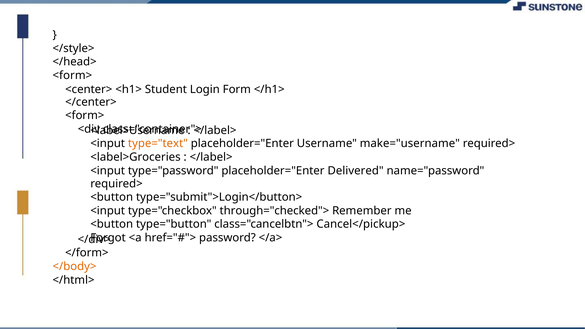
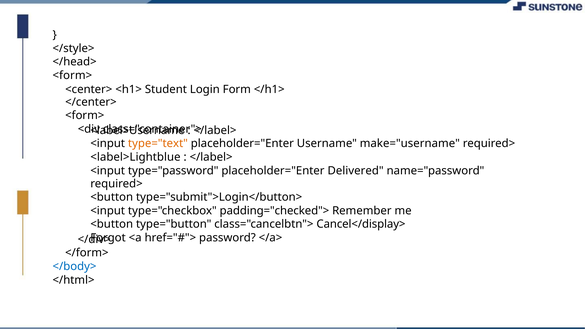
<label>Groceries: <label>Groceries -> <label>Lightblue
through="checked">: through="checked"> -> padding="checked">
Cancel</pickup>: Cancel</pickup> -> Cancel</display>
</body> colour: orange -> blue
